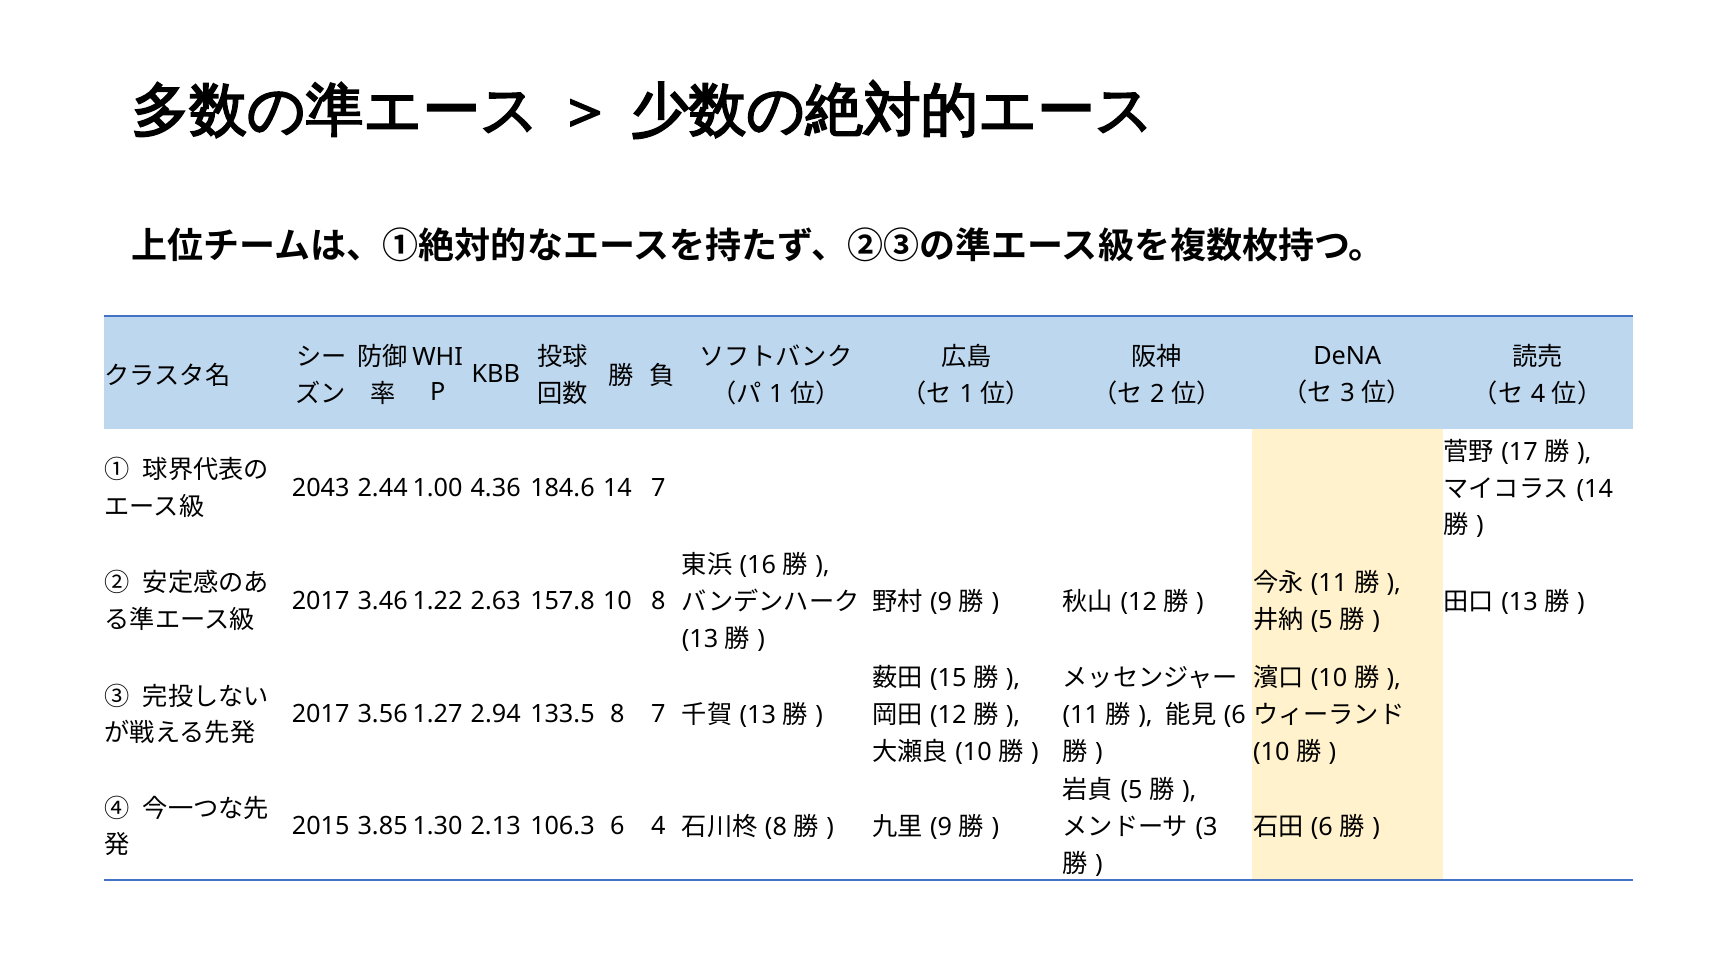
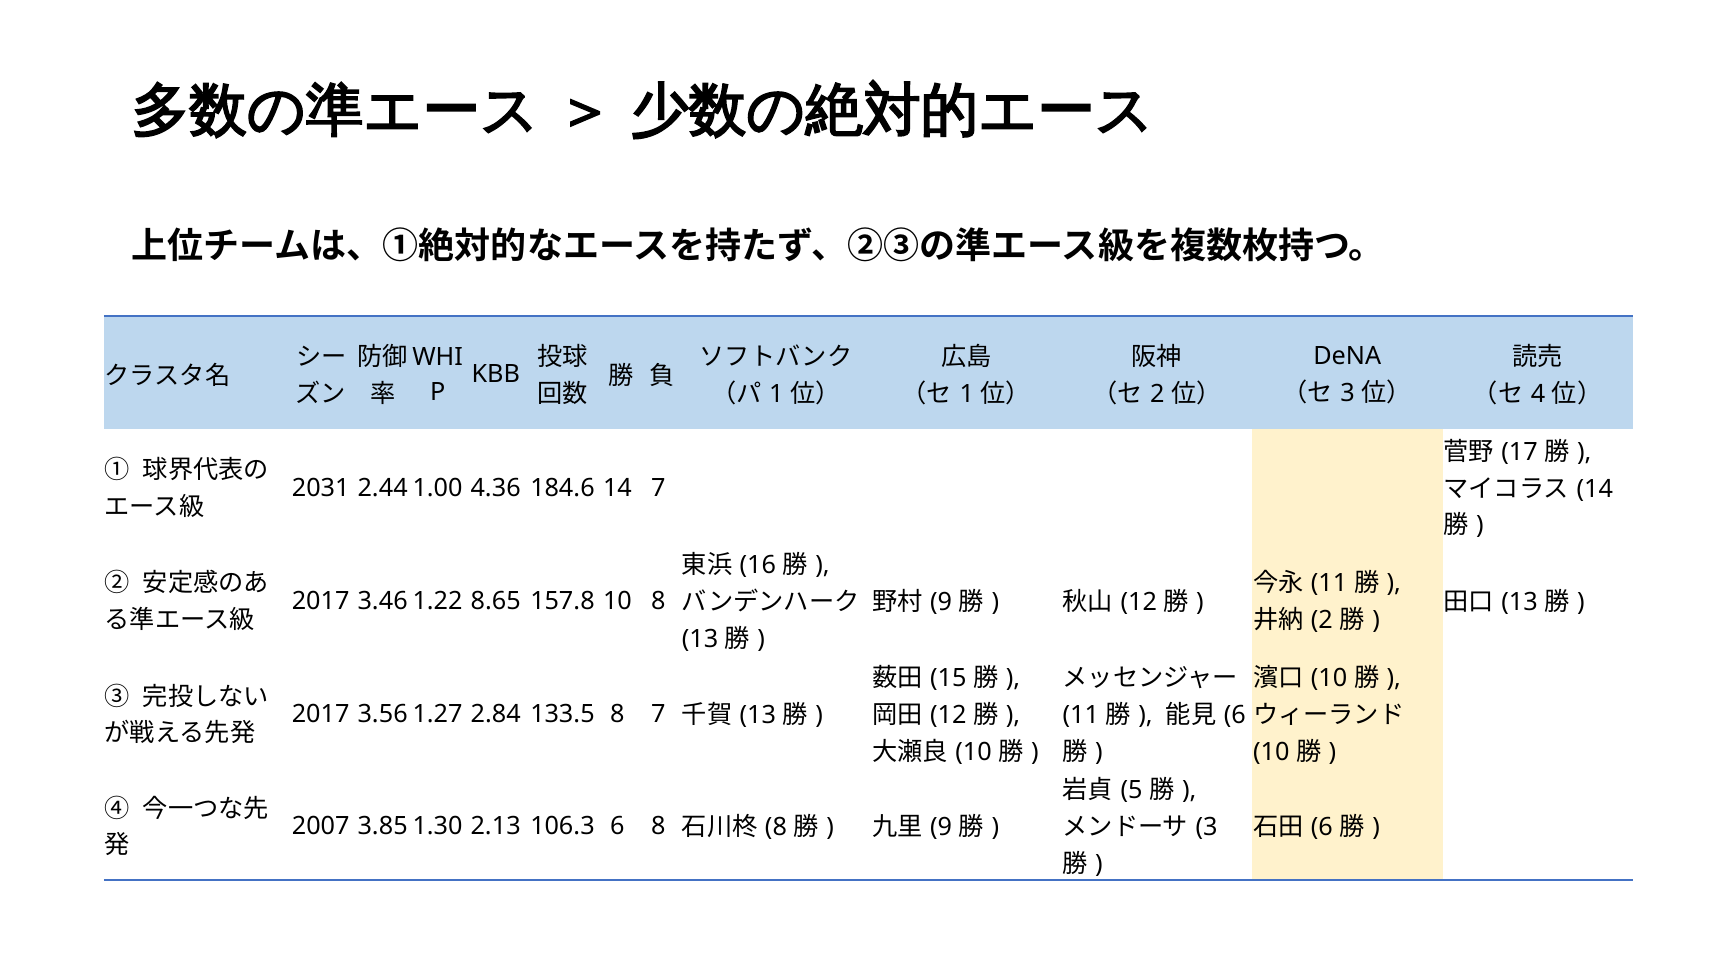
2043: 2043 -> 2031
2.63: 2.63 -> 8.65
5 at (1322, 620): 5 -> 2
2.94: 2.94 -> 2.84
2015: 2015 -> 2007
6 4: 4 -> 8
